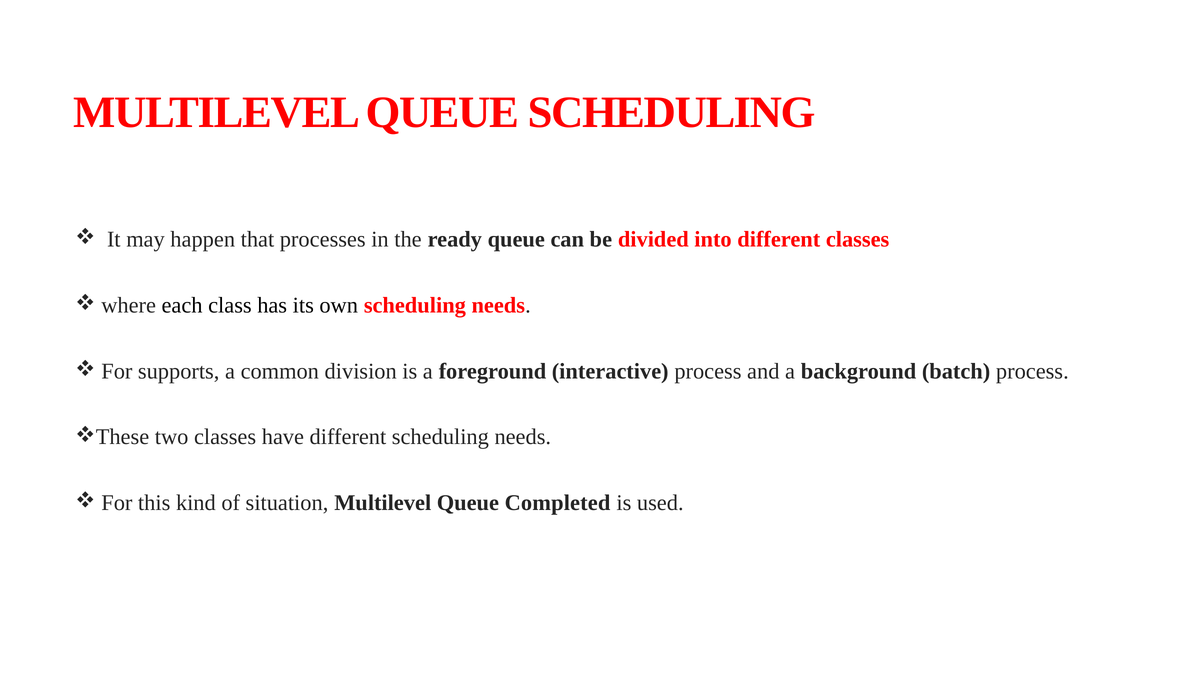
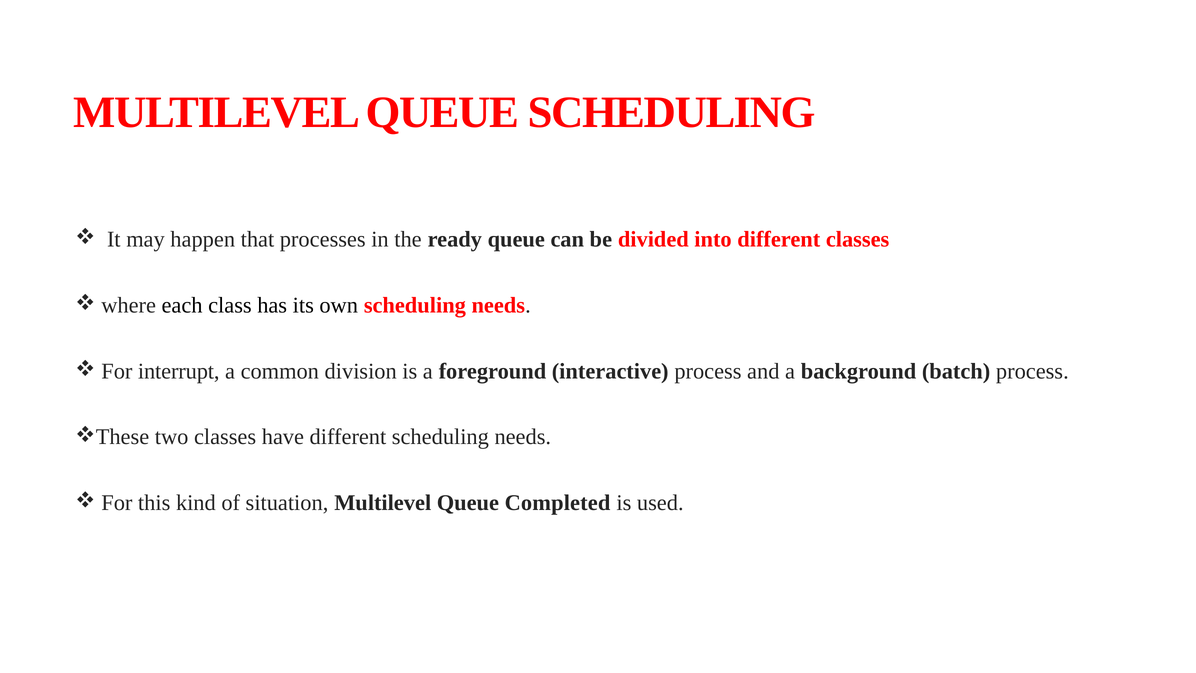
supports: supports -> interrupt
